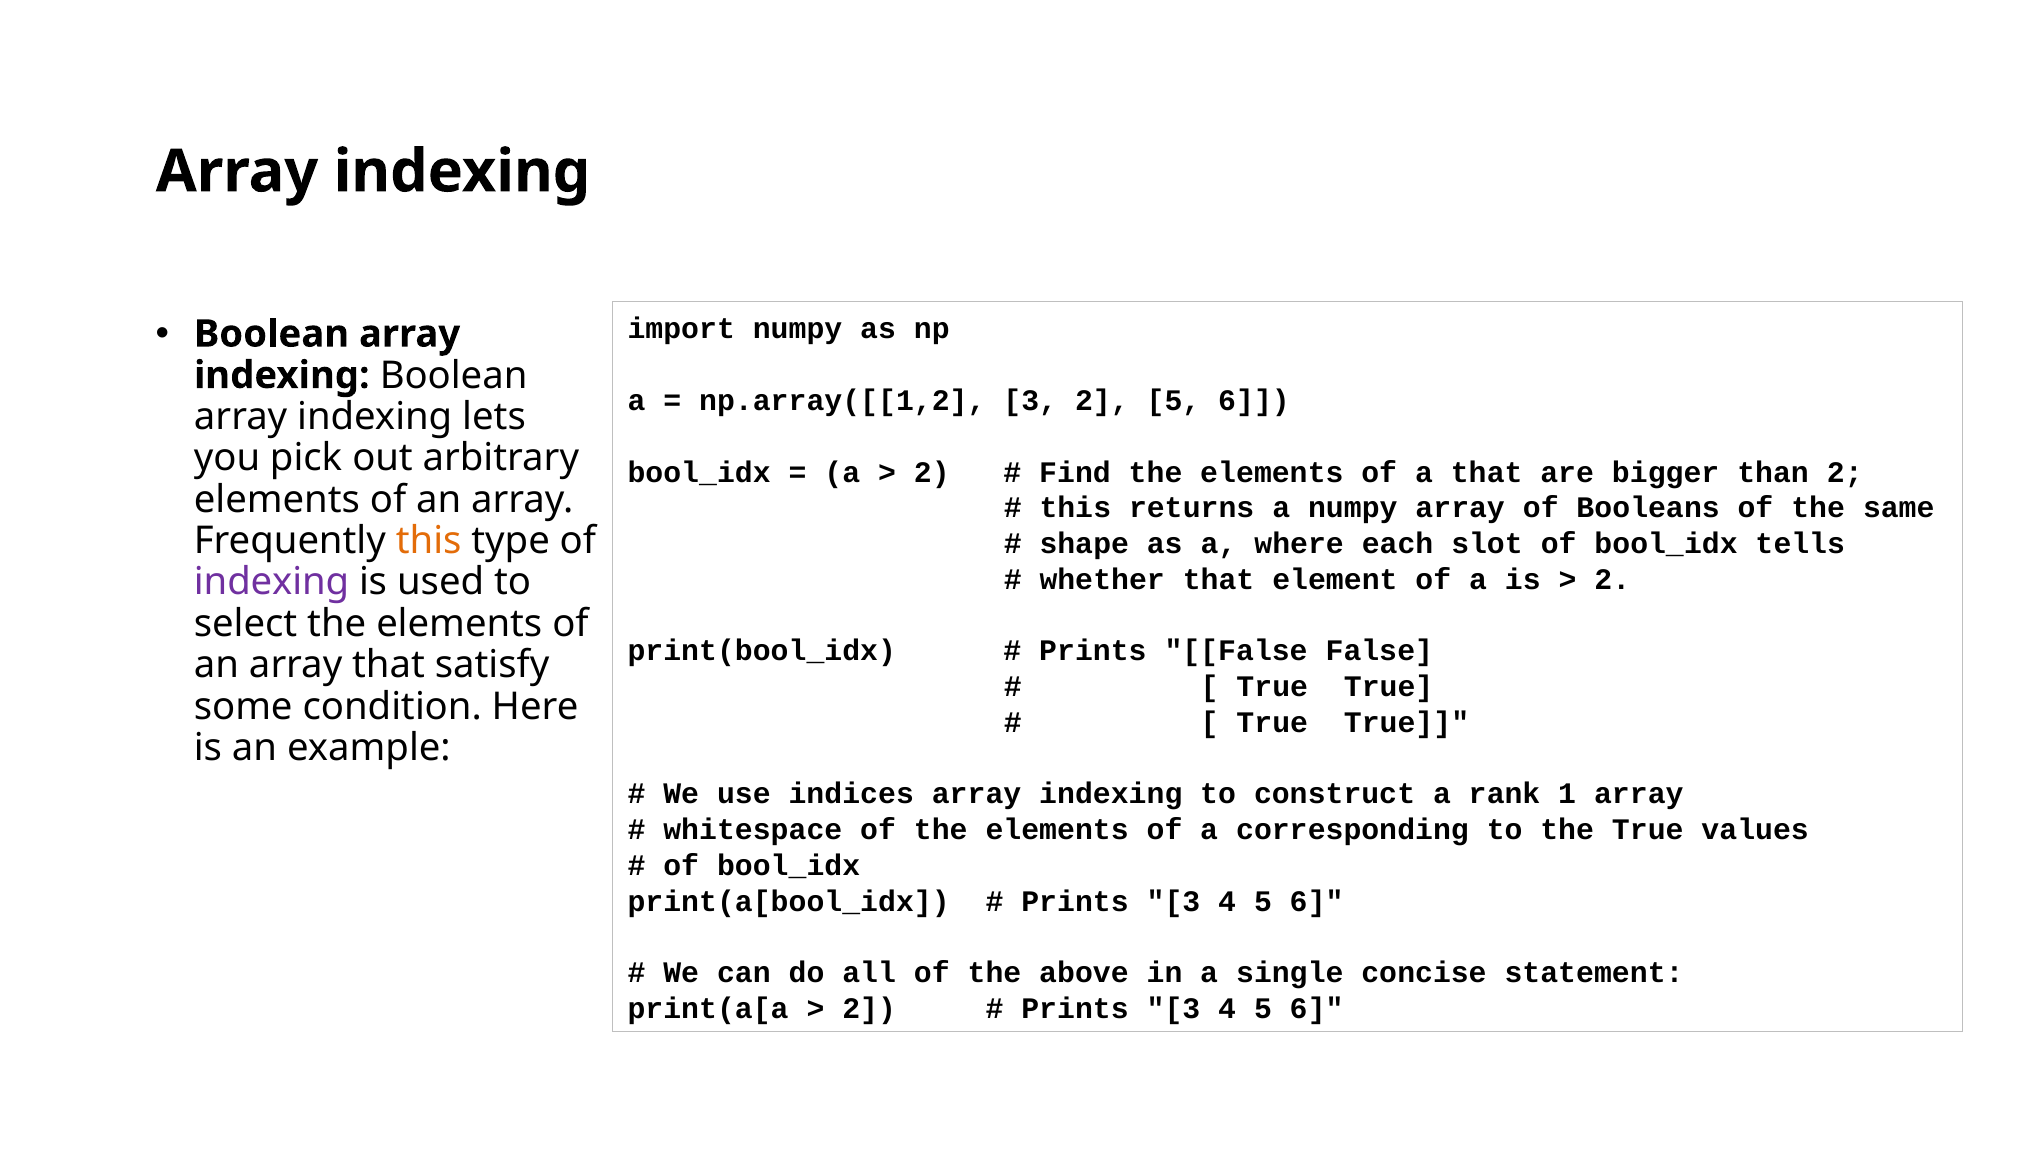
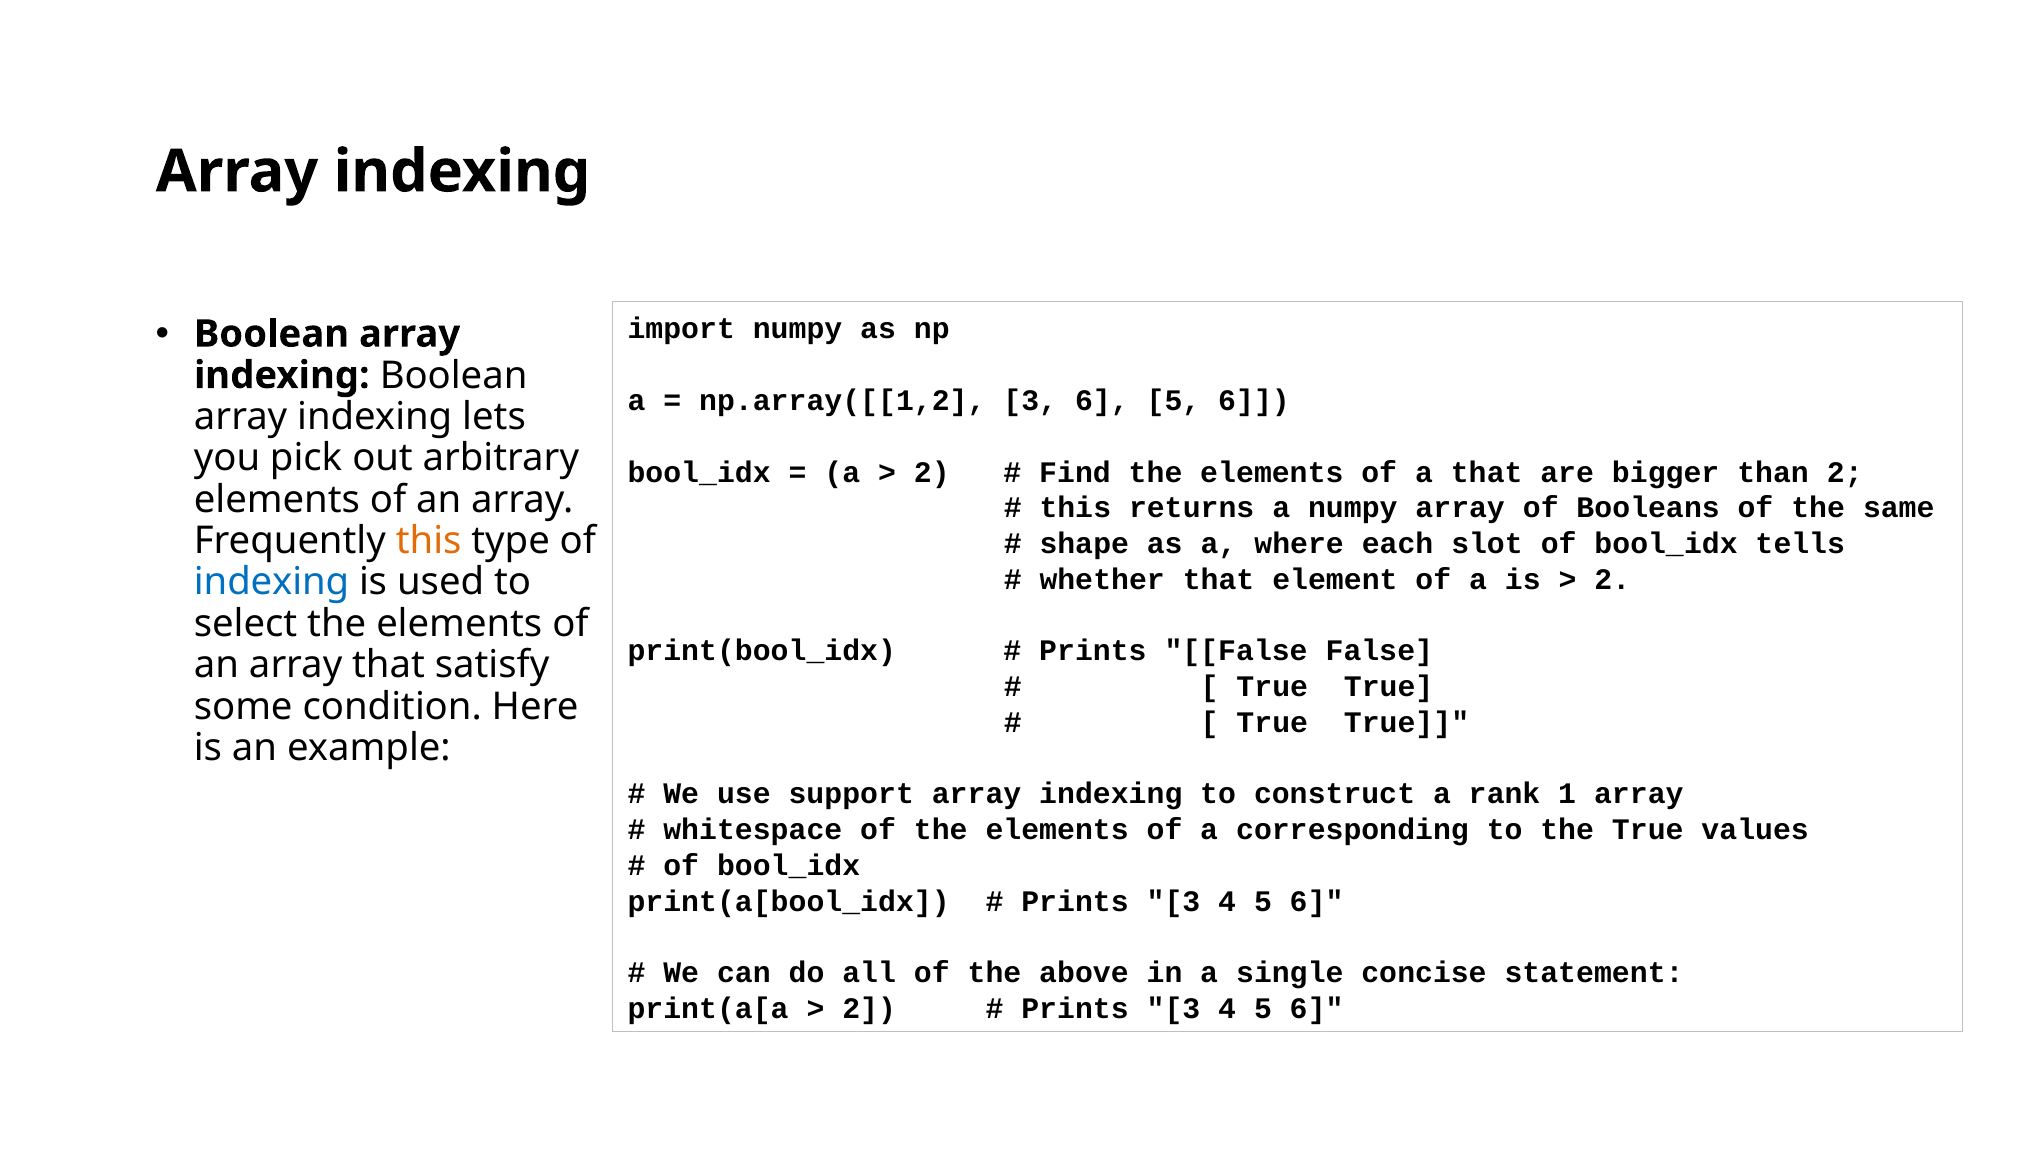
3 2: 2 -> 6
indexing at (272, 582) colour: purple -> blue
indices: indices -> support
